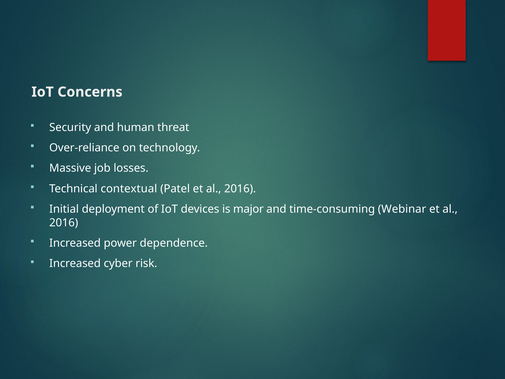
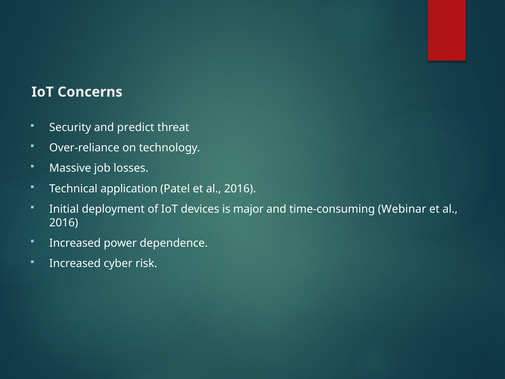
human: human -> predict
contextual: contextual -> application
